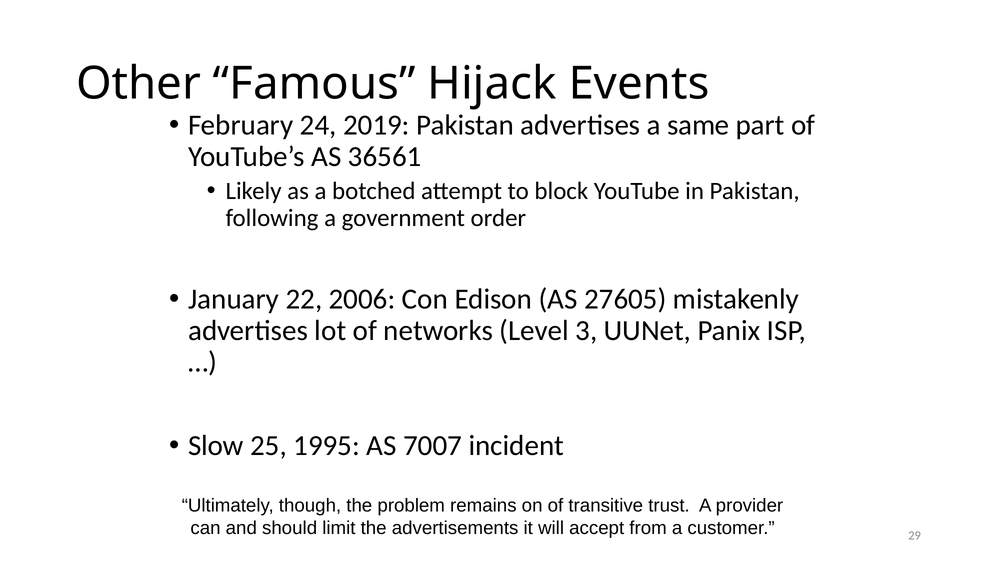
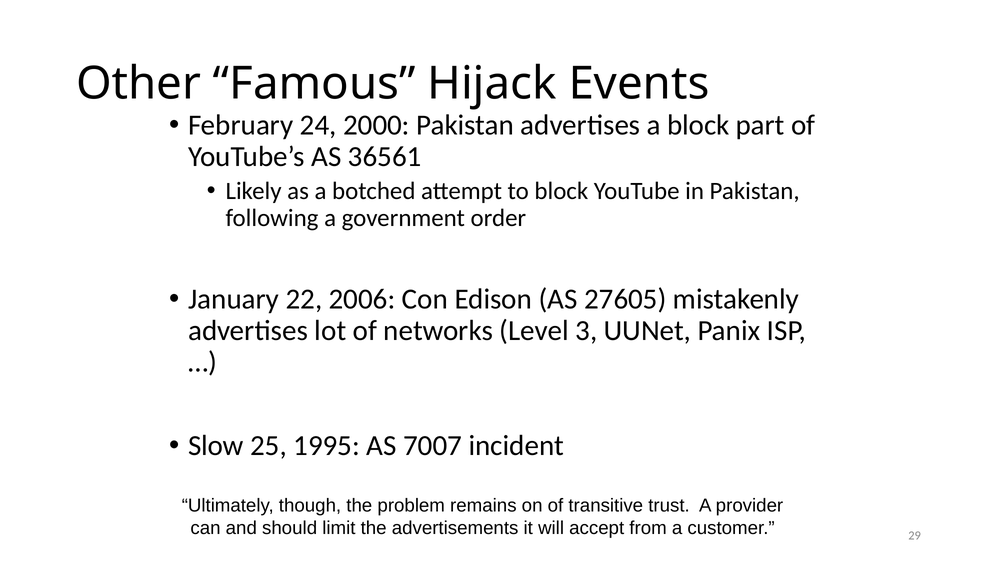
2019: 2019 -> 2000
a same: same -> block
